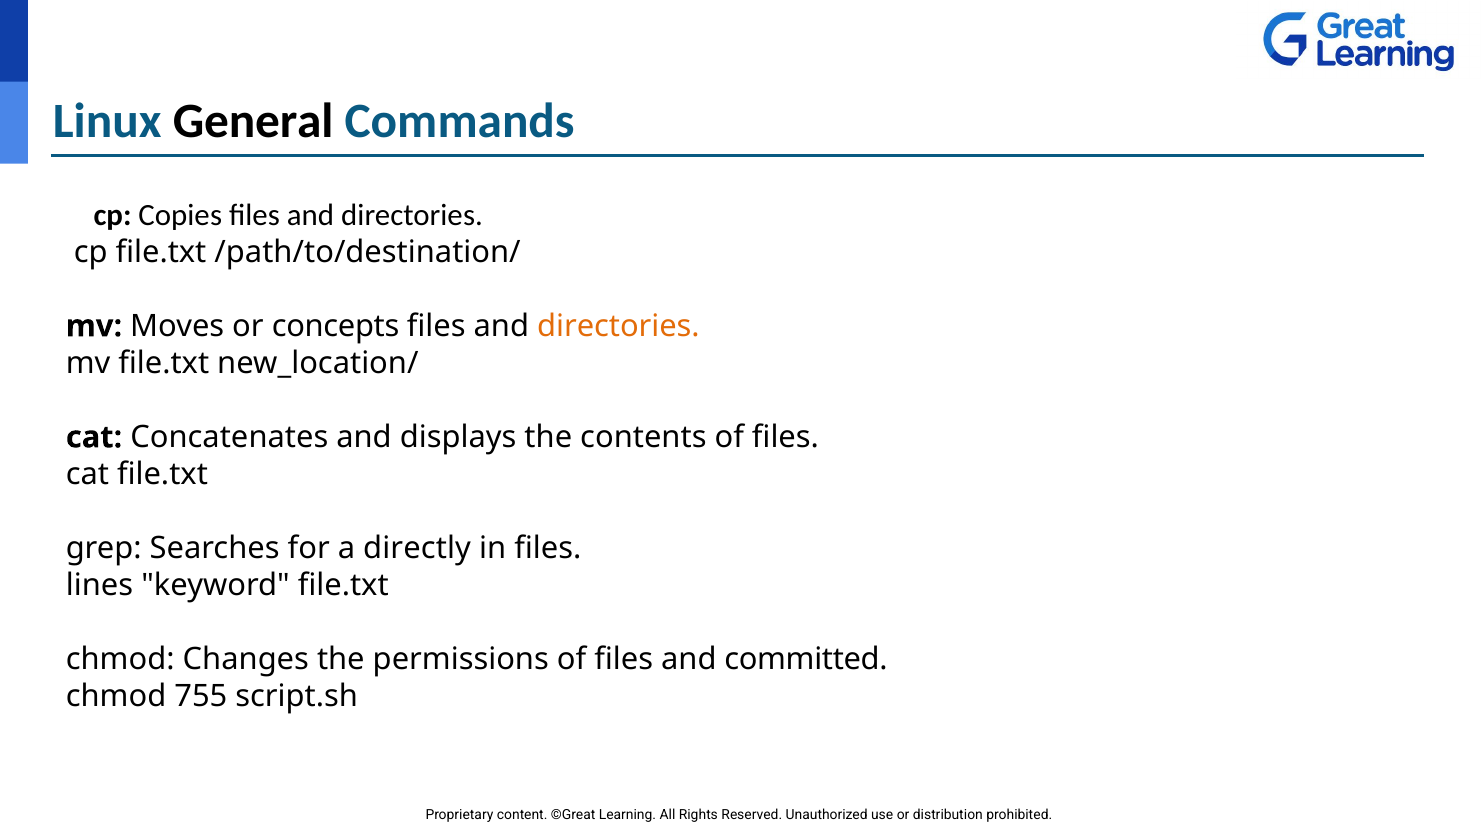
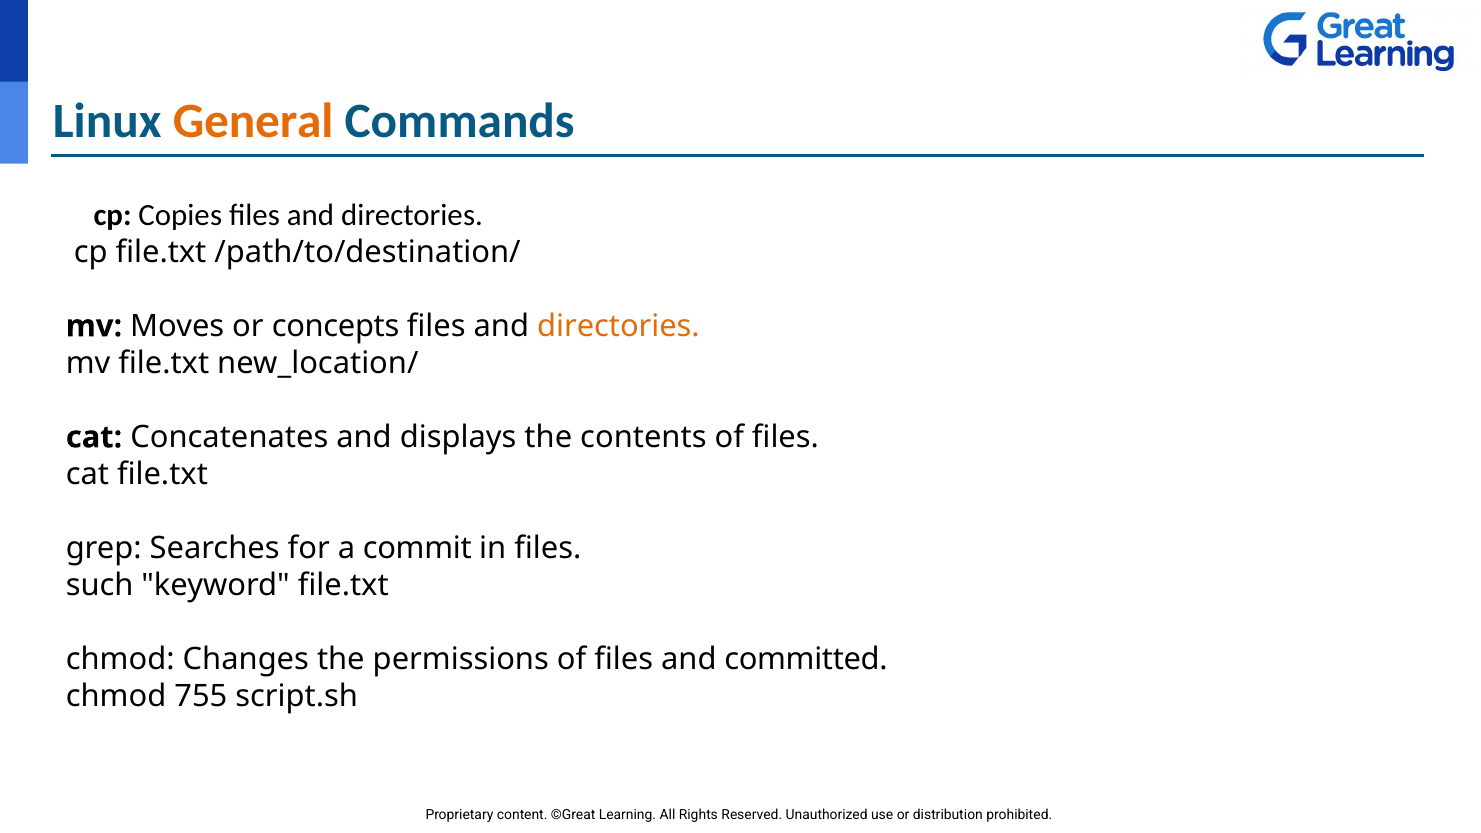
General colour: black -> orange
directly: directly -> commit
lines: lines -> such
